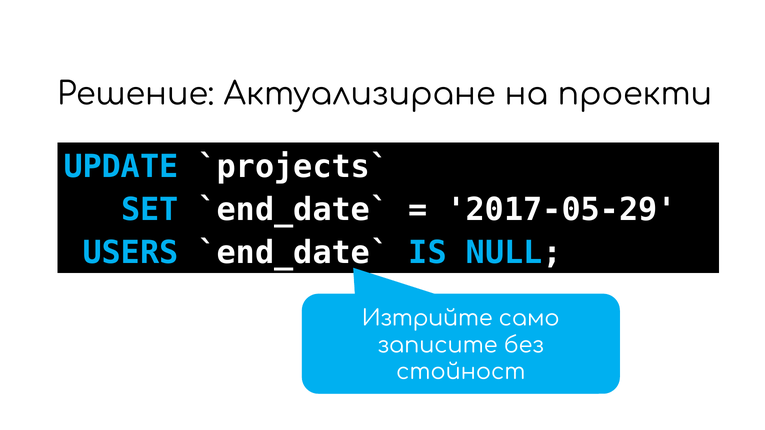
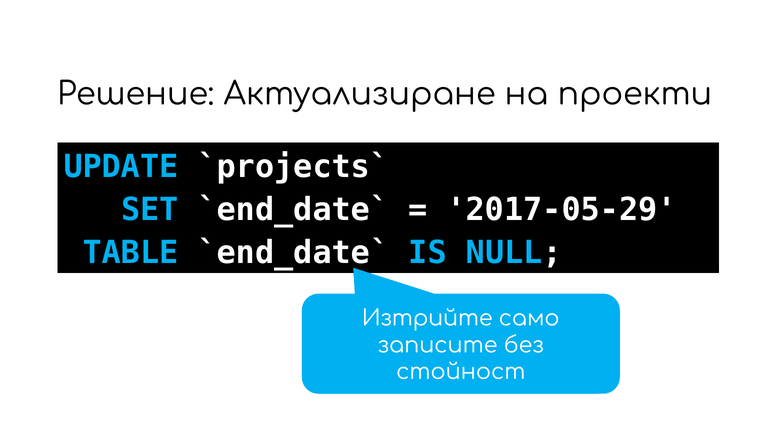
USERS: USERS -> TABLE
